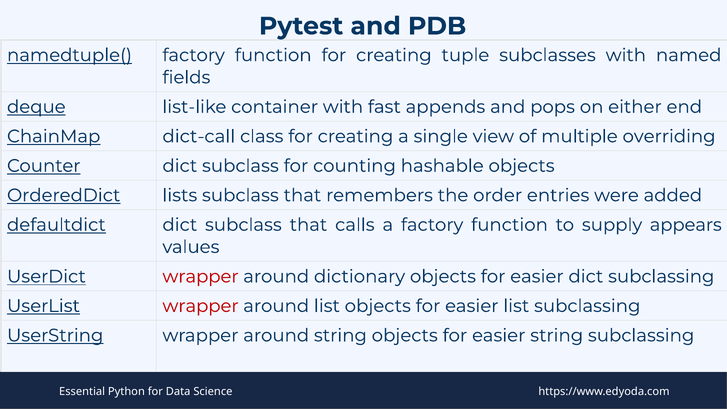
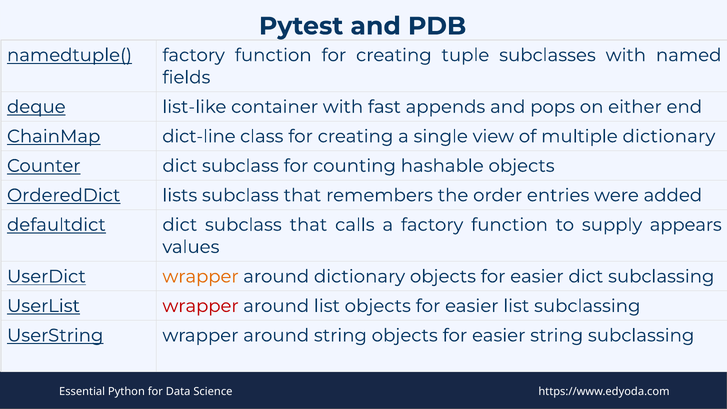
dict-call: dict-call -> dict-line
multiple overriding: overriding -> dictionary
wrapper at (201, 276) colour: red -> orange
